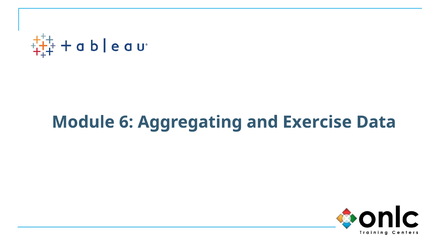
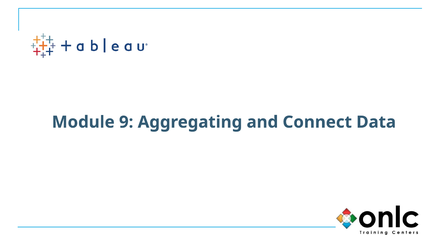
6: 6 -> 9
Exercise: Exercise -> Connect
